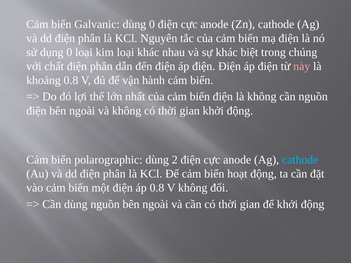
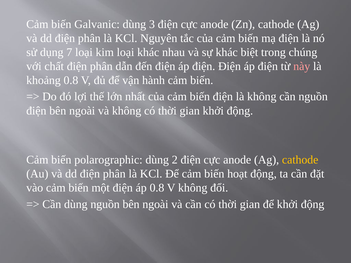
dùng 0: 0 -> 3
dụng 0: 0 -> 7
cathode at (300, 160) colour: light blue -> yellow
